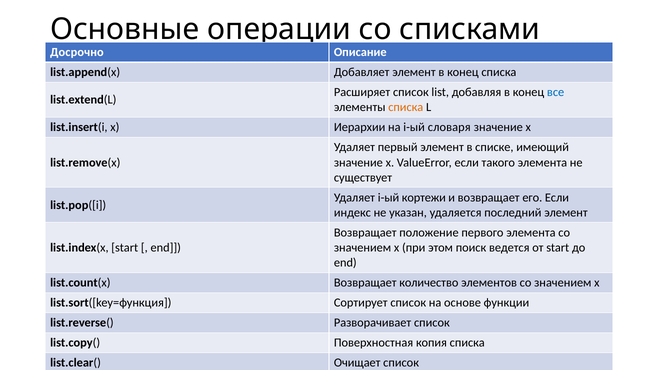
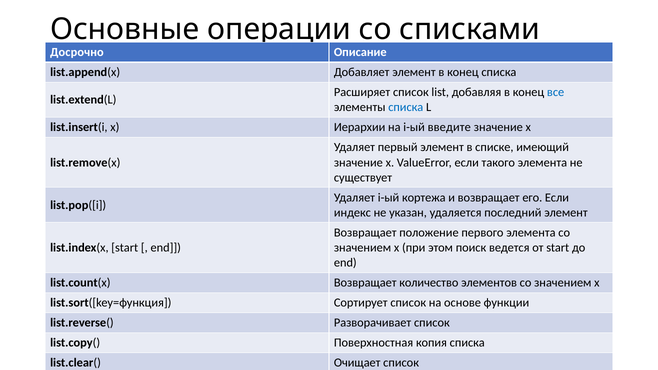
списка at (406, 107) colour: orange -> blue
словаря: словаря -> введите
кортежи: кортежи -> кортежа
